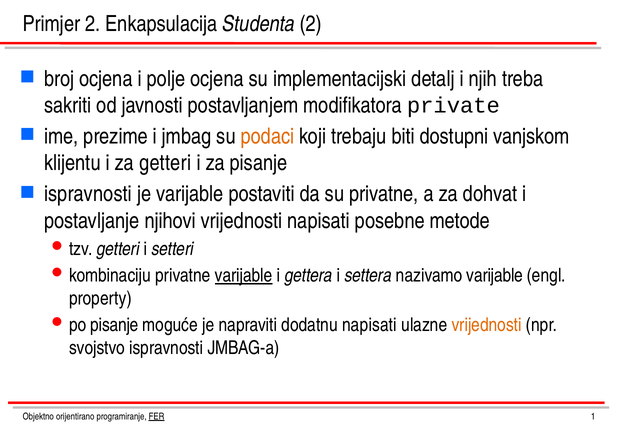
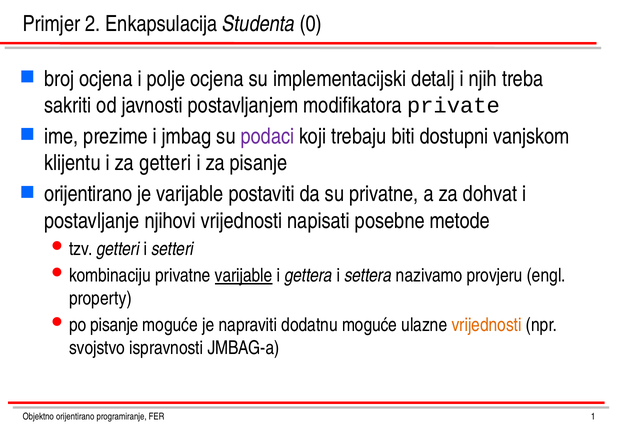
Studenta 2: 2 -> 0
podaci colour: orange -> purple
ispravnosti at (88, 194): ispravnosti -> orijentirano
nazivamo varijable: varijable -> provjeru
dodatnu napisati: napisati -> moguće
FER underline: present -> none
